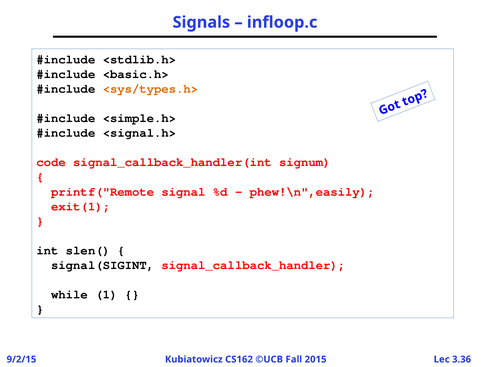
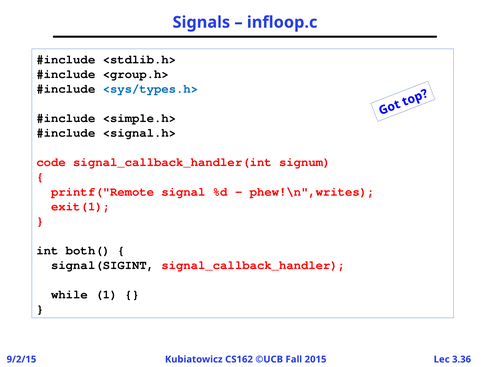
<basic.h>: <basic.h> -> <group.h>
<sys/types.h> colour: orange -> blue
phew!\n",easily: phew!\n",easily -> phew!\n",writes
slen(: slen( -> both(
